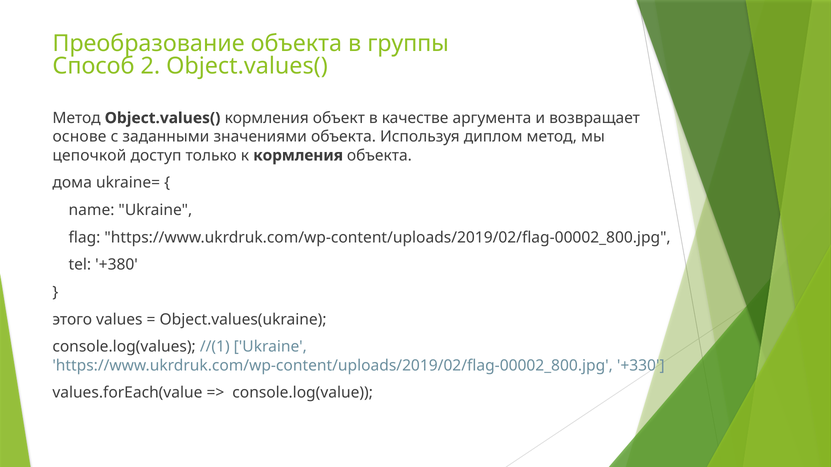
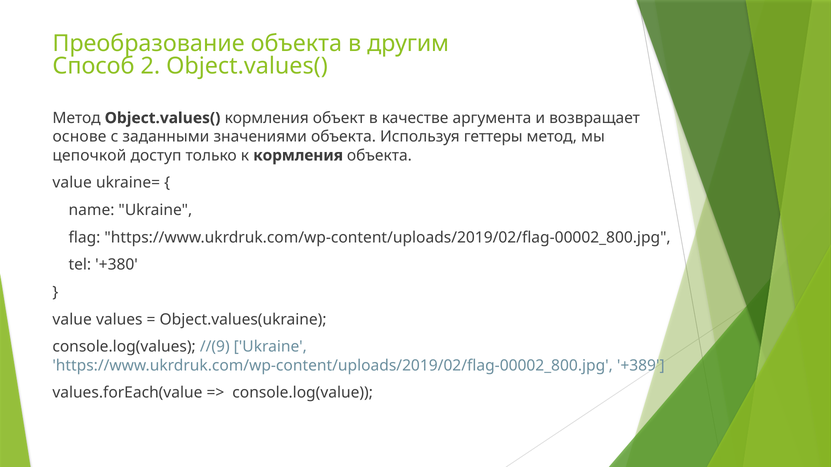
группы: группы -> другим
диплом: диплом -> геттеры
дома at (72, 183): дома -> value
этого at (72, 320): этого -> value
//(1: //(1 -> //(9
+330: +330 -> +389
